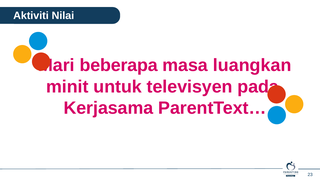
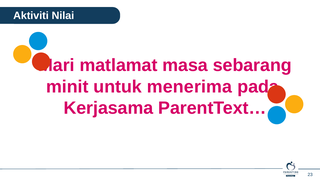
beberapa: beberapa -> matlamat
luangkan: luangkan -> sebarang
televisyen: televisyen -> menerima
